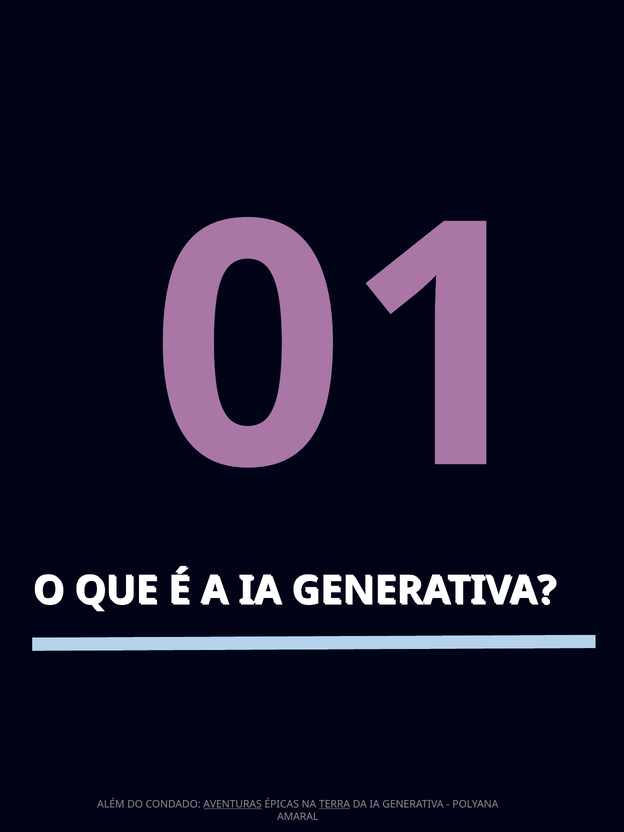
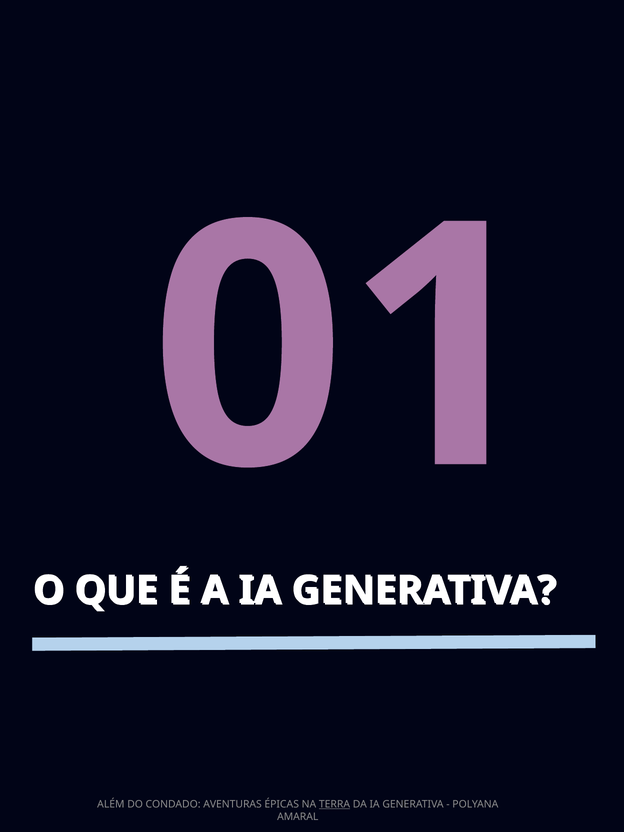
AVENTURAS underline: present -> none
